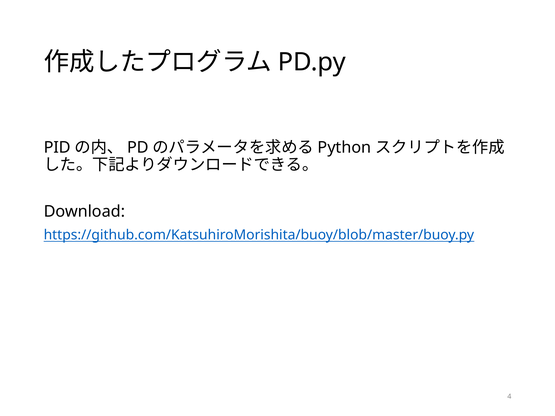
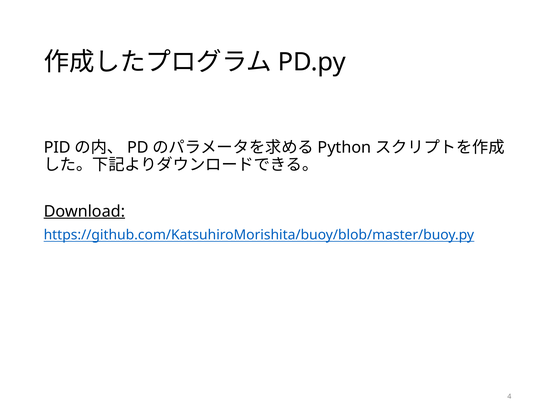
Download underline: none -> present
